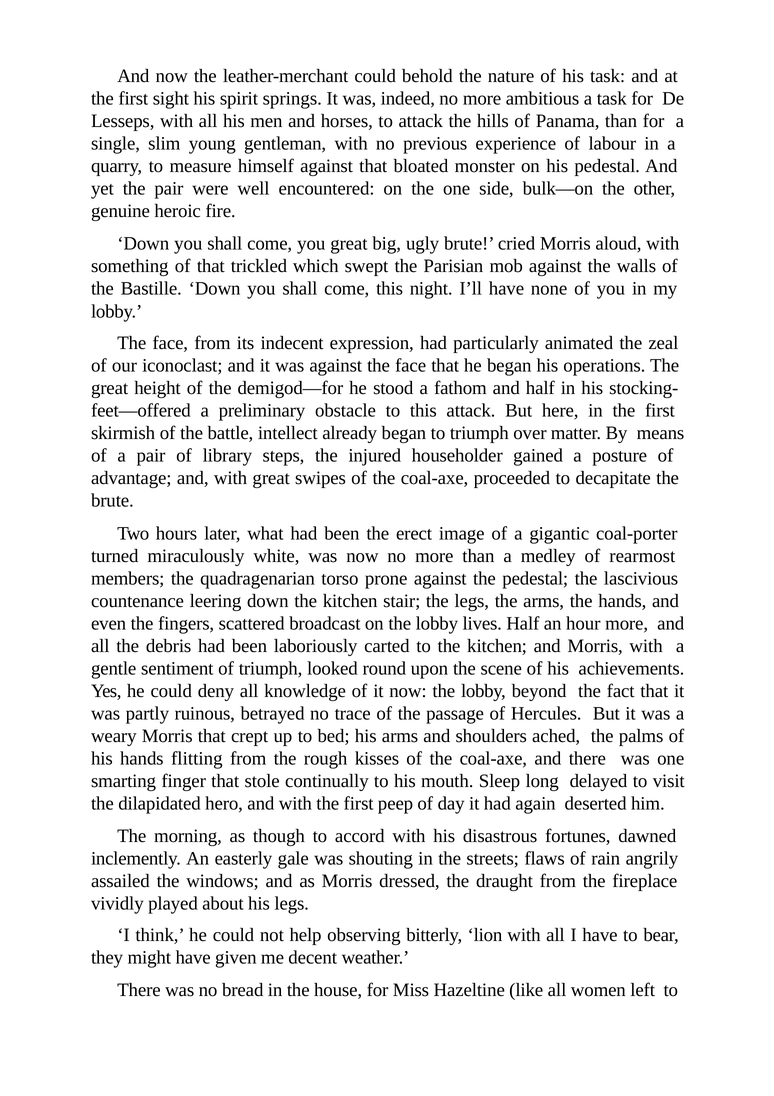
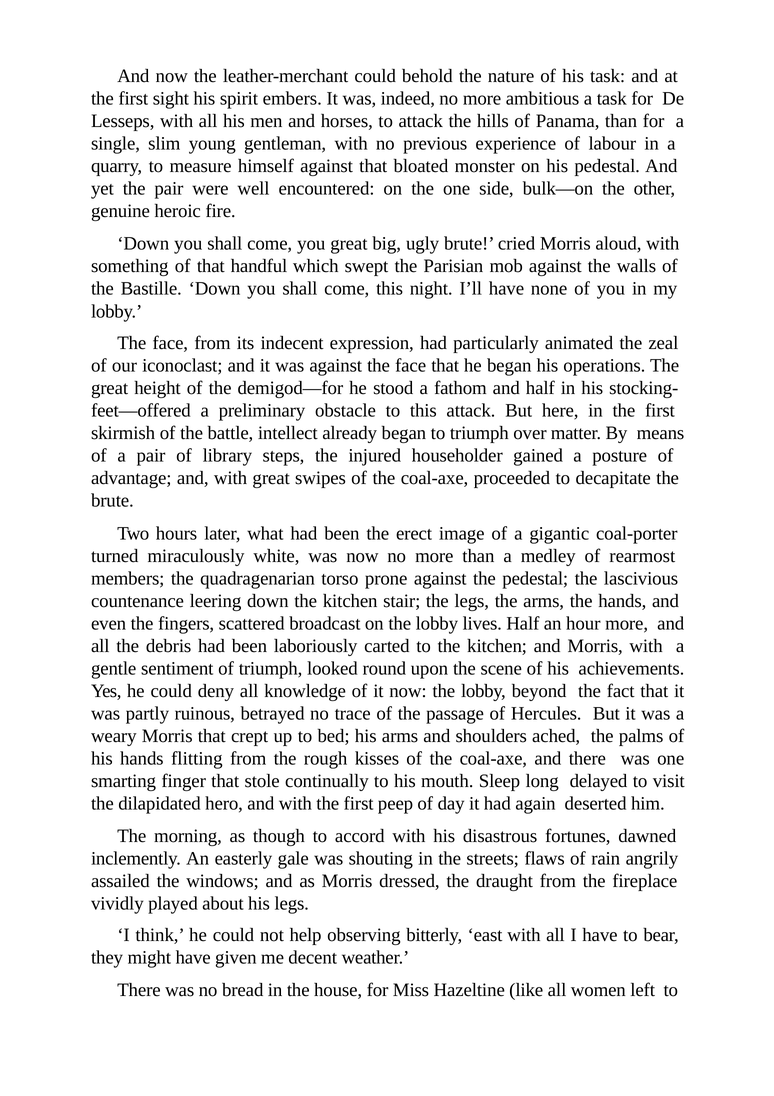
springs: springs -> embers
trickled: trickled -> handful
lion: lion -> east
